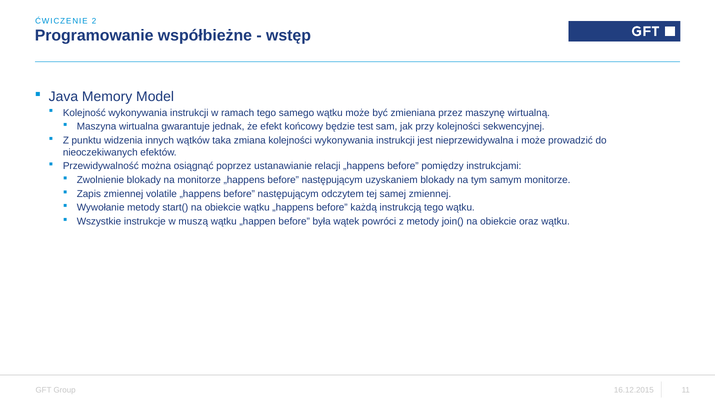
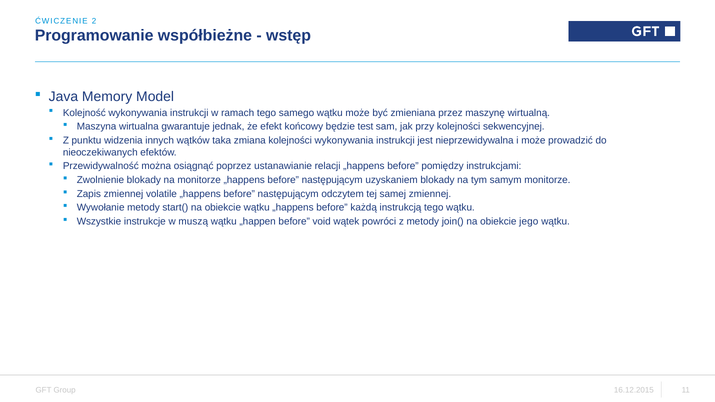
była: była -> void
oraz: oraz -> jego
